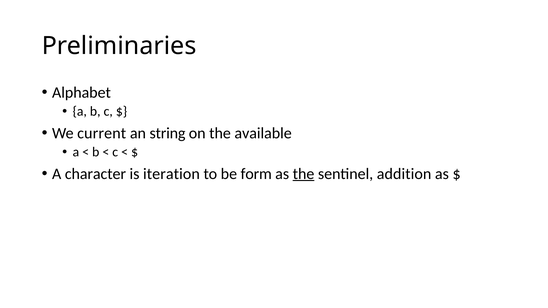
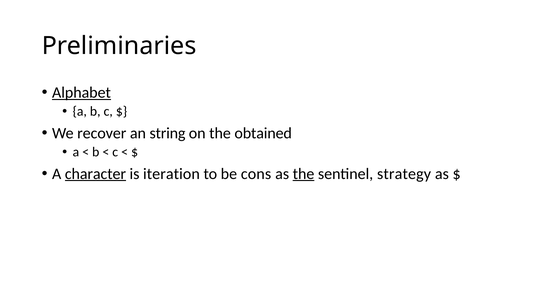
Alphabet underline: none -> present
current: current -> recover
available: available -> obtained
character underline: none -> present
form: form -> cons
addition: addition -> strategy
